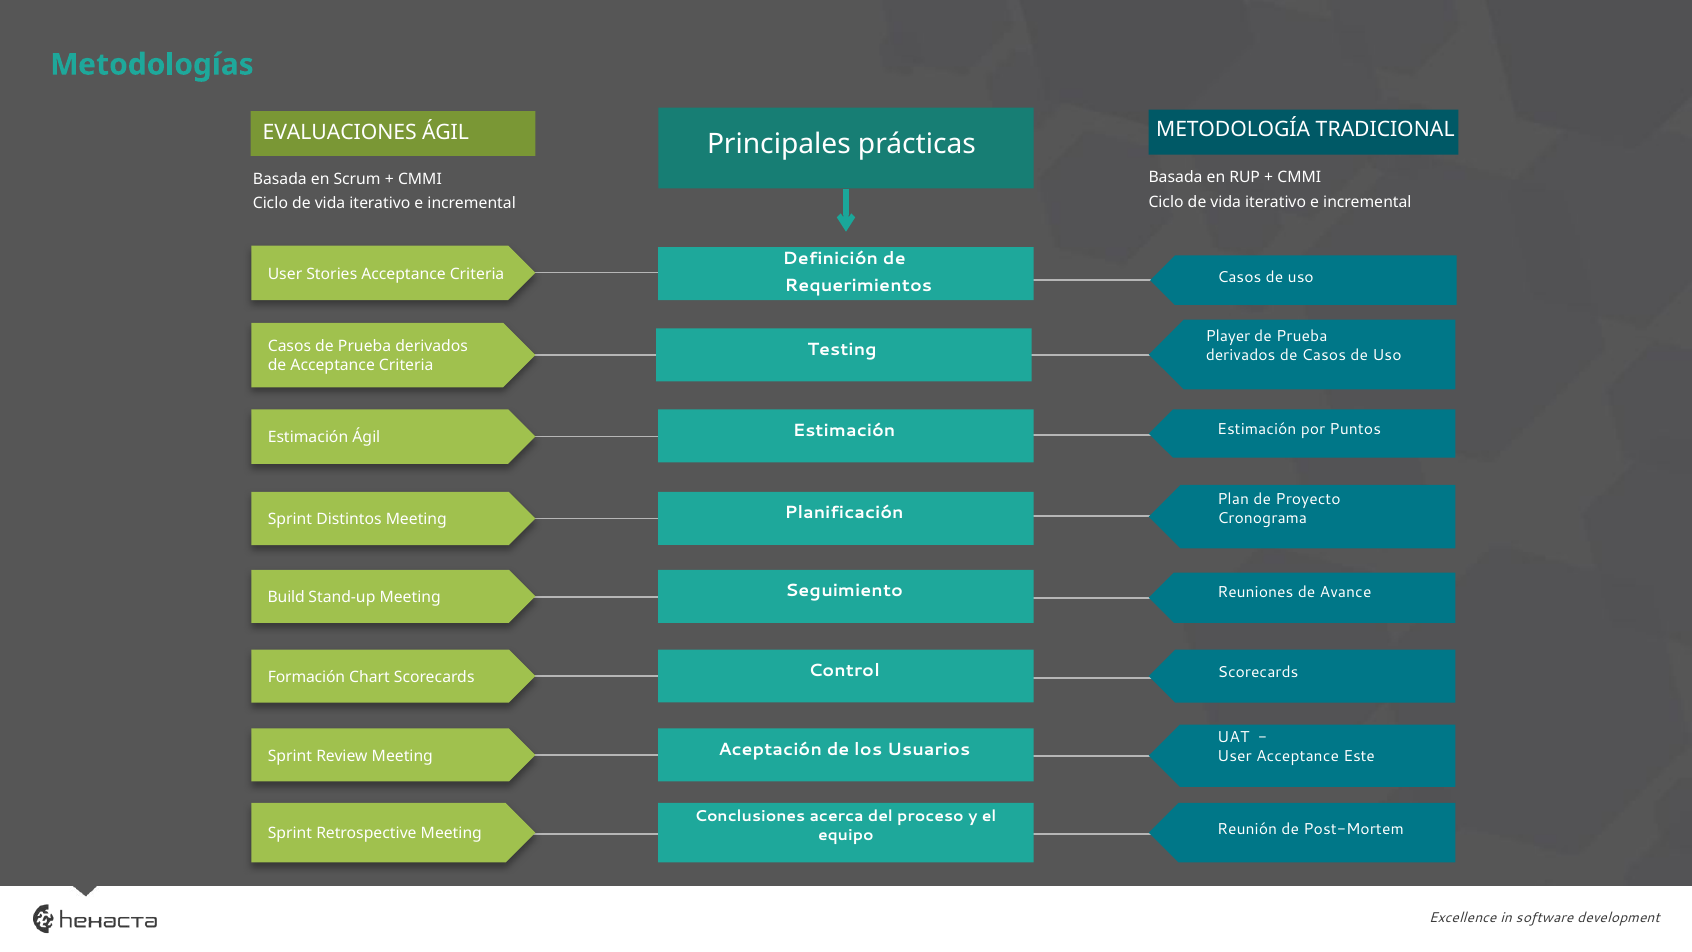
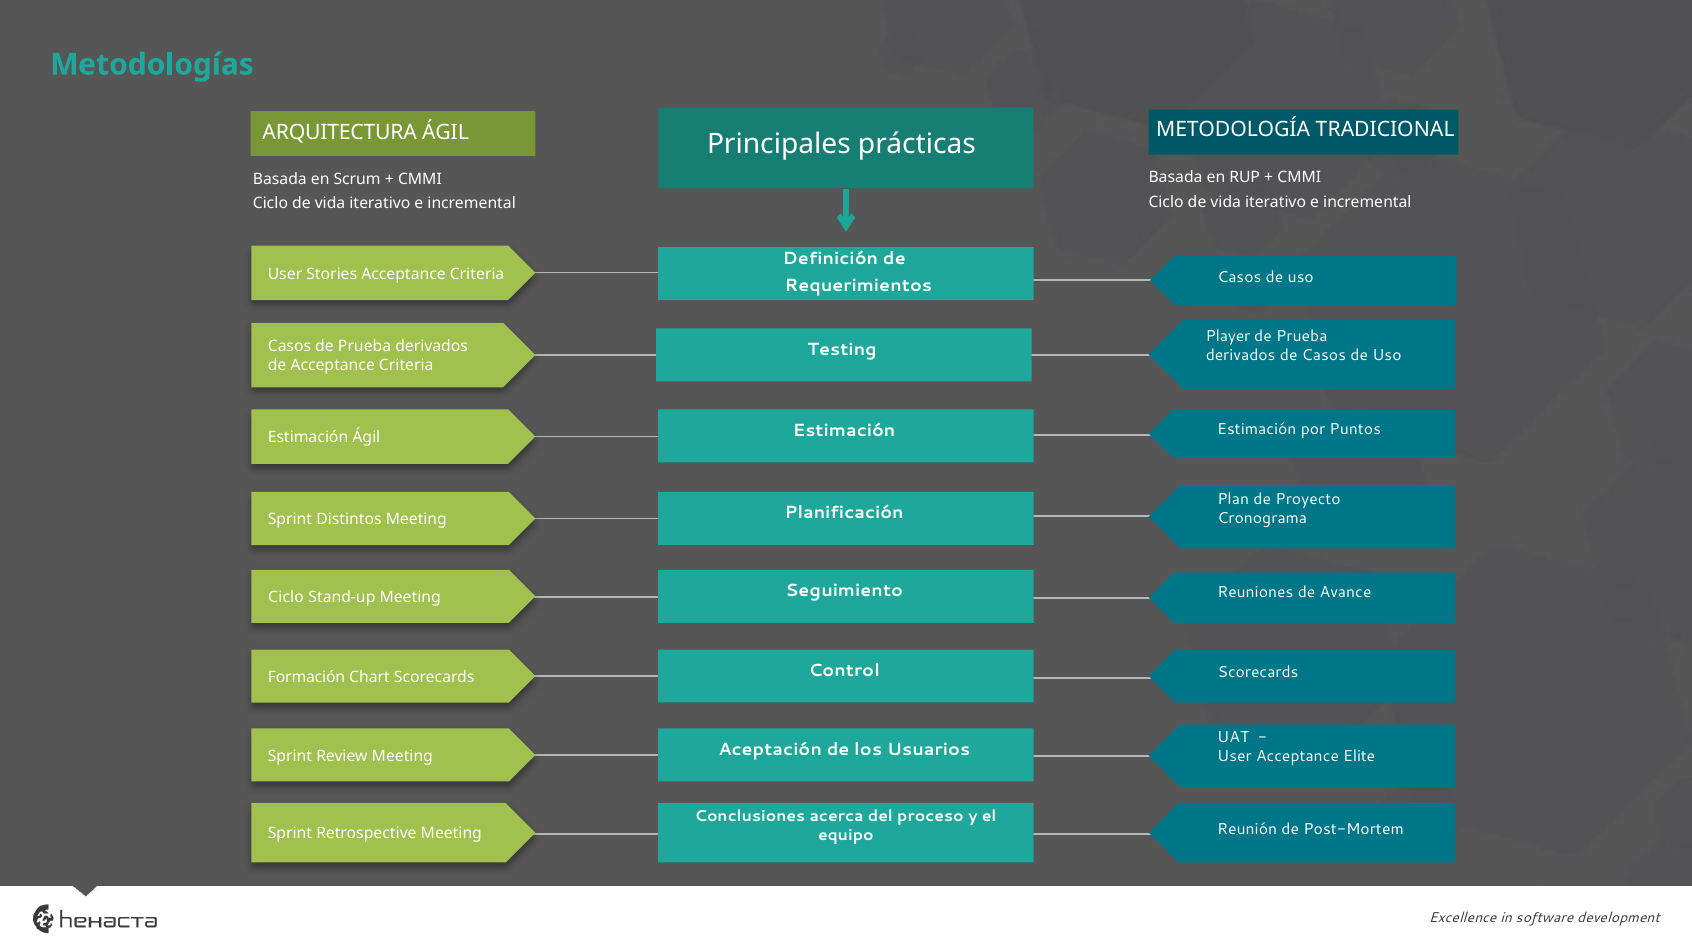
EVALUACIONES: EVALUACIONES -> ARQUITECTURA
Build at (286, 597): Build -> Ciclo
Este: Este -> Elite
